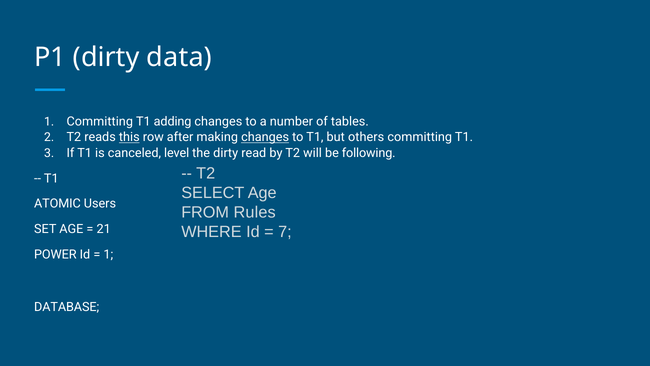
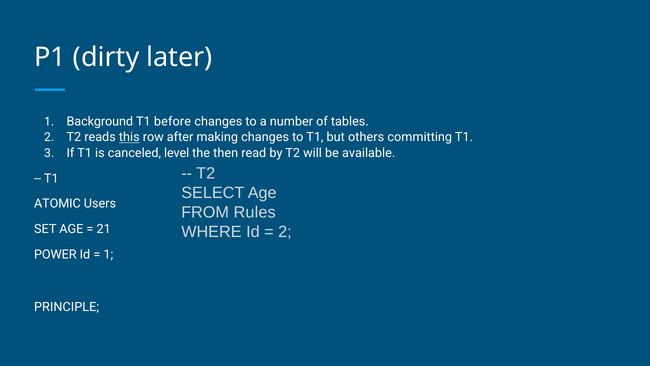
data: data -> later
1 Committing: Committing -> Background
adding: adding -> before
changes at (265, 137) underline: present -> none
the dirty: dirty -> then
following: following -> available
7 at (285, 232): 7 -> 2
DATABASE: DATABASE -> PRINCIPLE
